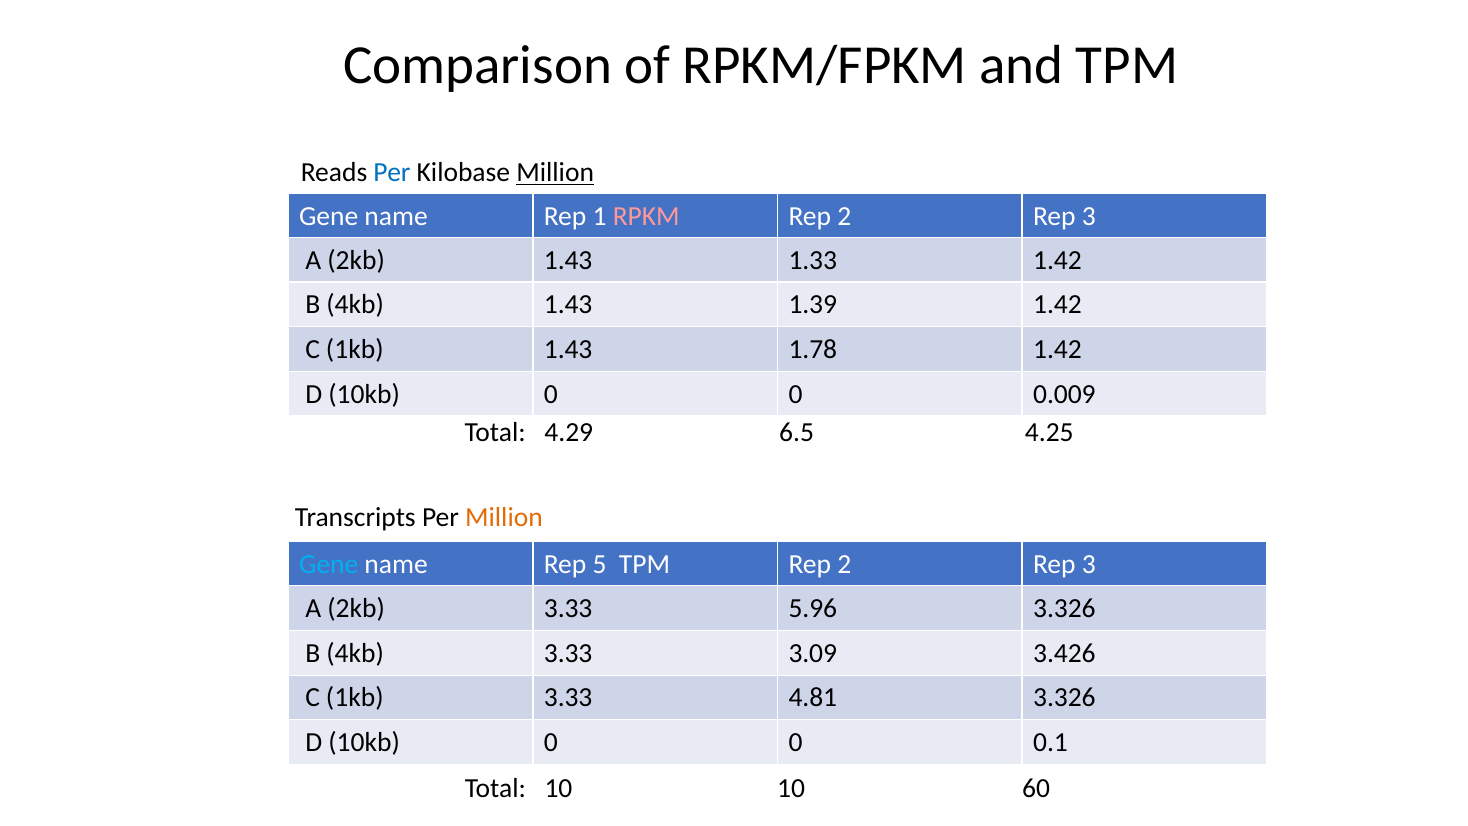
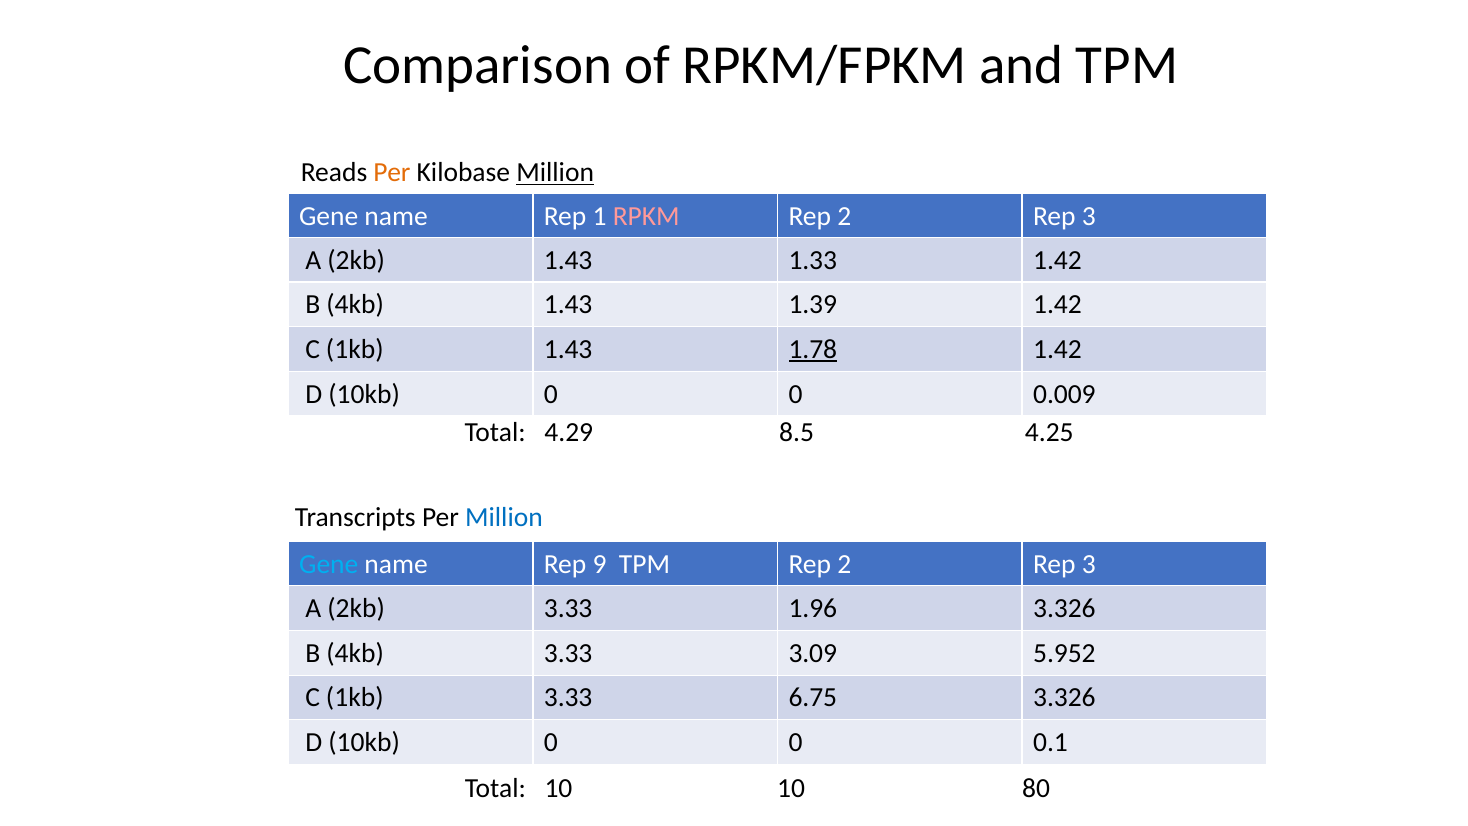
Per at (392, 173) colour: blue -> orange
1.78 underline: none -> present
6.5: 6.5 -> 8.5
Million at (504, 517) colour: orange -> blue
5: 5 -> 9
5.96: 5.96 -> 1.96
3.426: 3.426 -> 5.952
4.81: 4.81 -> 6.75
60: 60 -> 80
